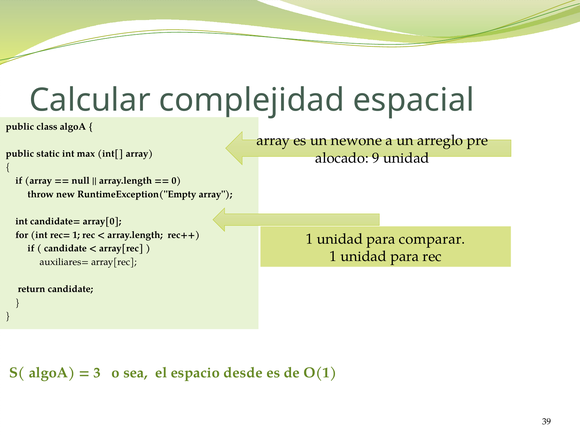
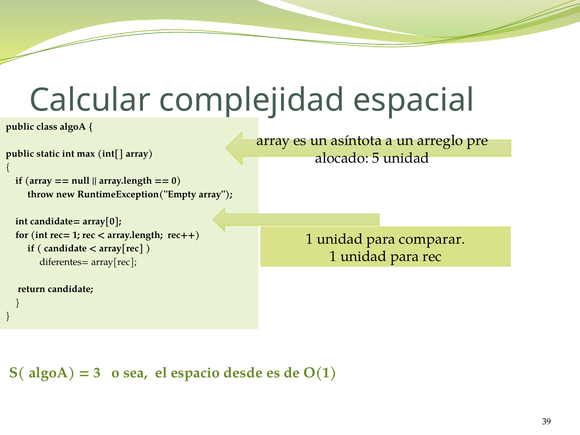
newone: newone -> asíntota
9: 9 -> 5
auxiliares=: auxiliares= -> diferentes=
